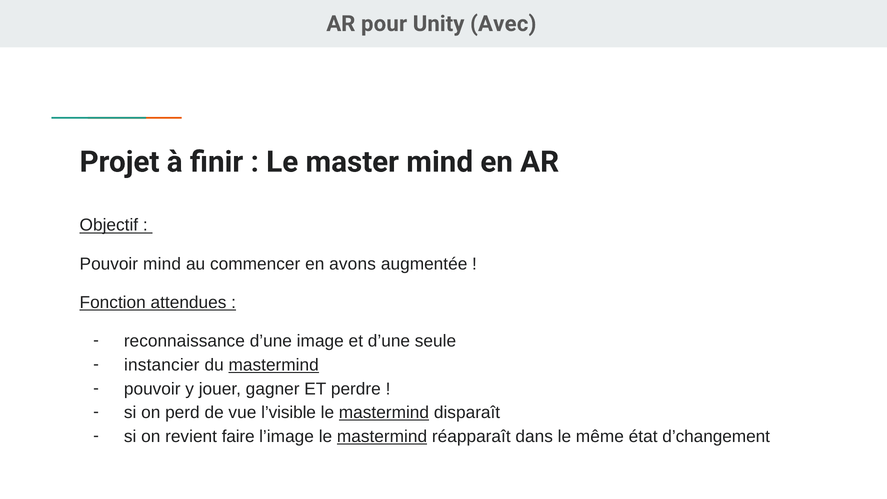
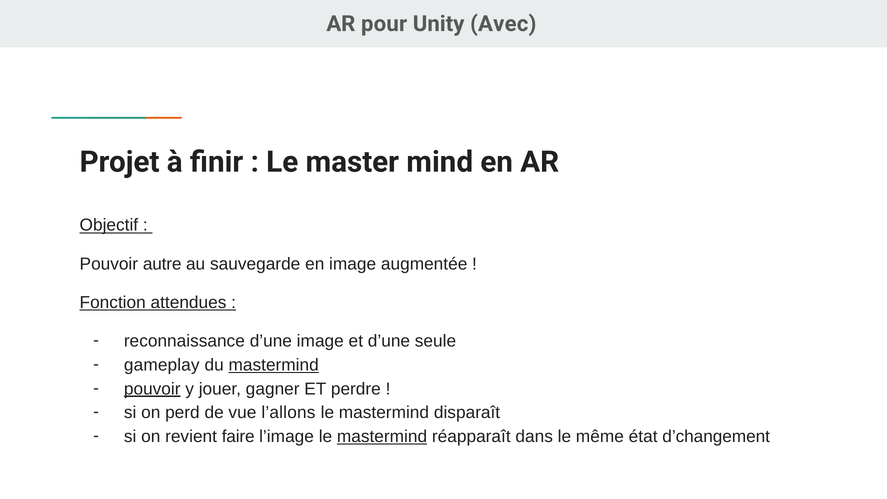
Pouvoir mind: mind -> autre
commencer: commencer -> sauvegarde
en avons: avons -> image
instancier: instancier -> gameplay
pouvoir at (152, 389) underline: none -> present
l’visible: l’visible -> l’allons
mastermind at (384, 413) underline: present -> none
